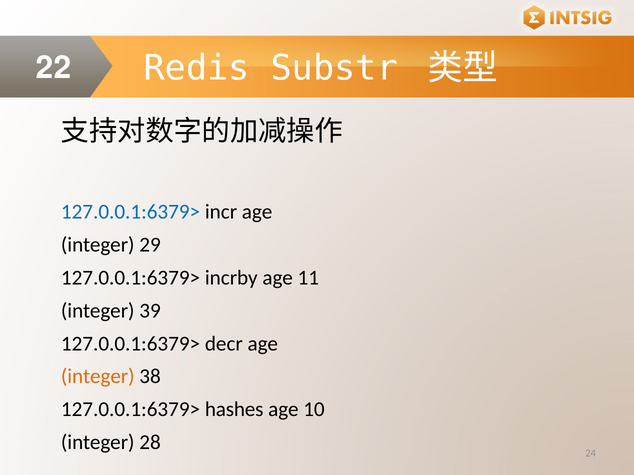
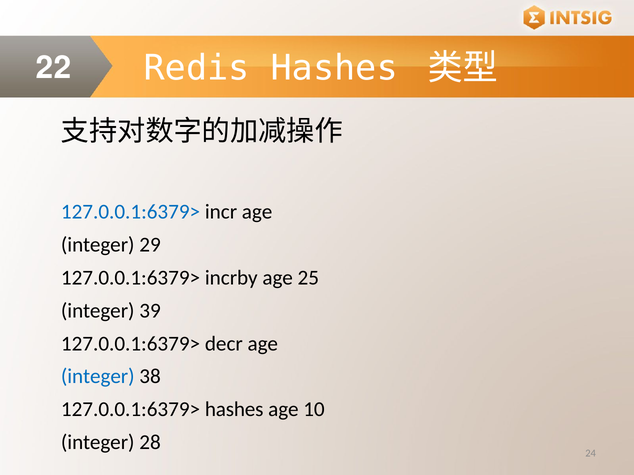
Redis Substr: Substr -> Hashes
11: 11 -> 25
integer at (98, 377) colour: orange -> blue
